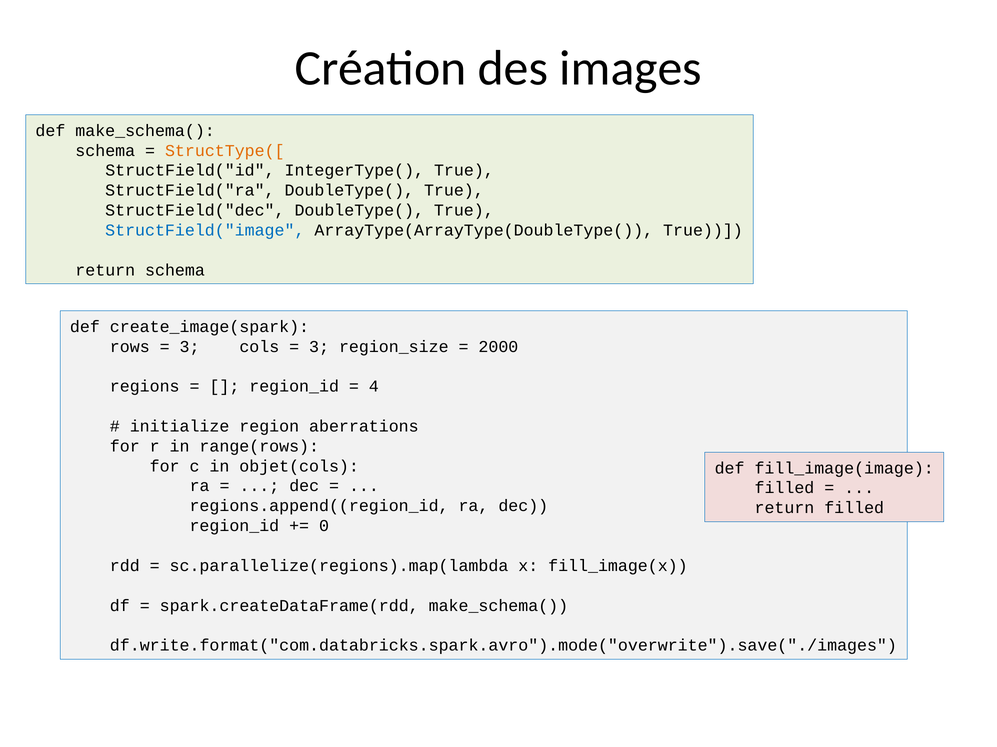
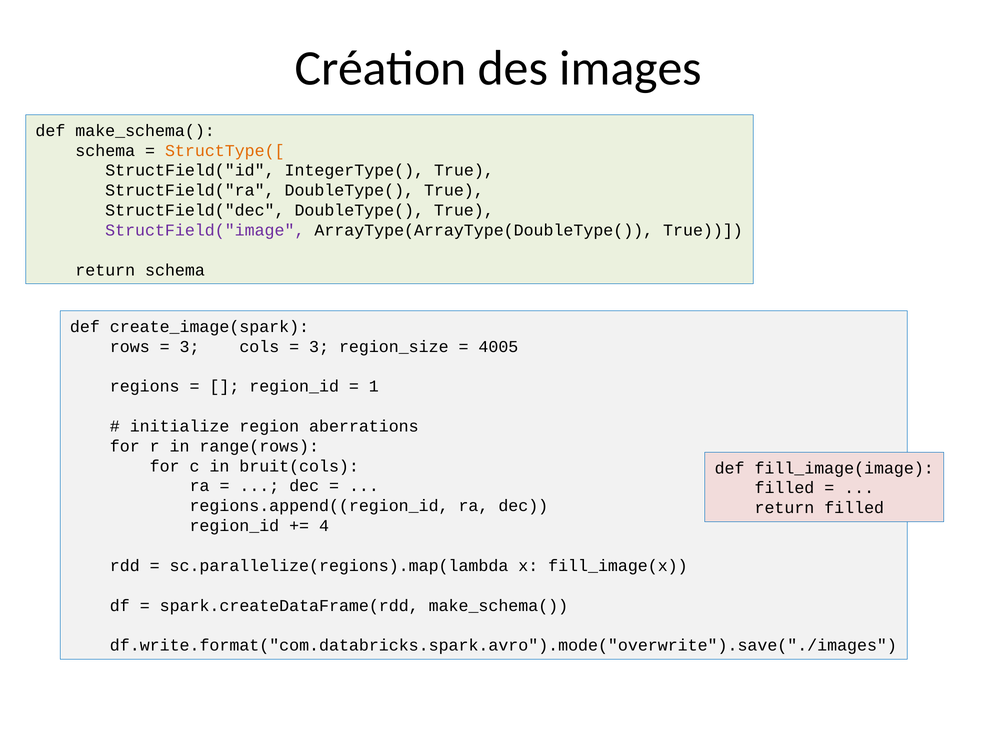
StructField("image colour: blue -> purple
2000: 2000 -> 4005
4: 4 -> 1
objet(cols: objet(cols -> bruit(cols
0: 0 -> 4
